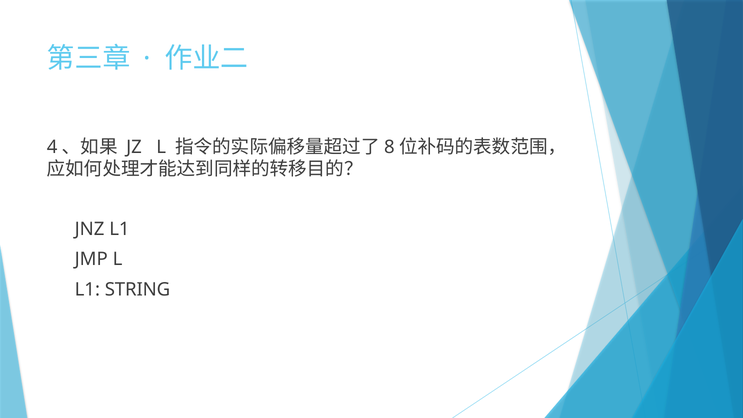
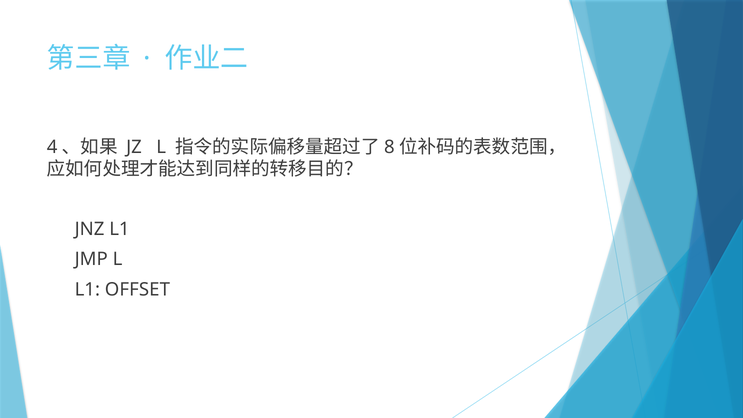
STRING: STRING -> OFFSET
